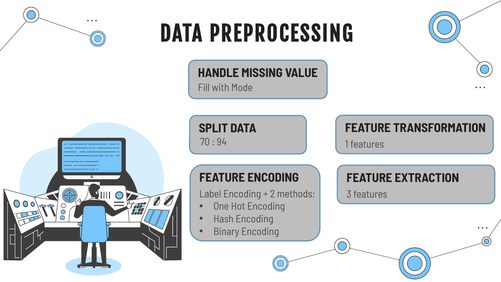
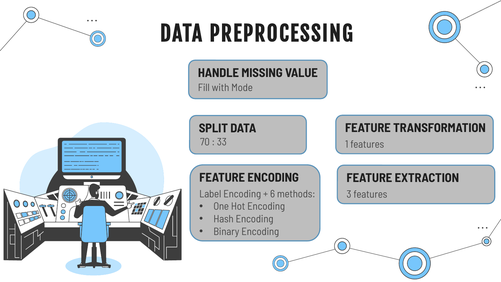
94: 94 -> 33
2: 2 -> 6
